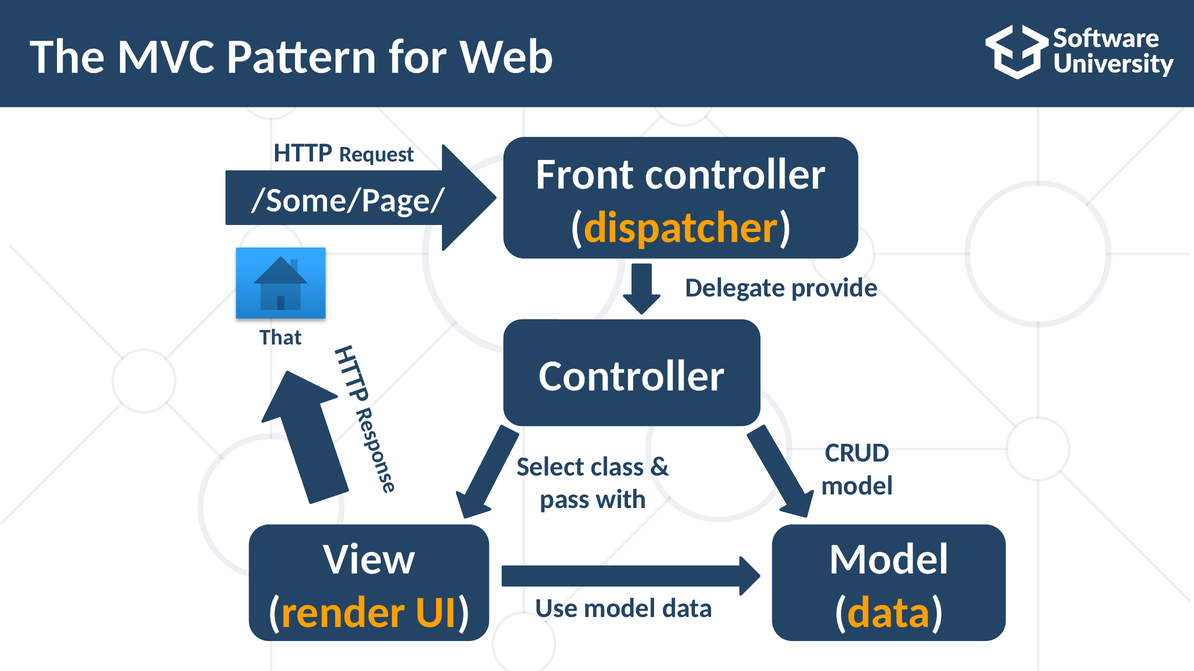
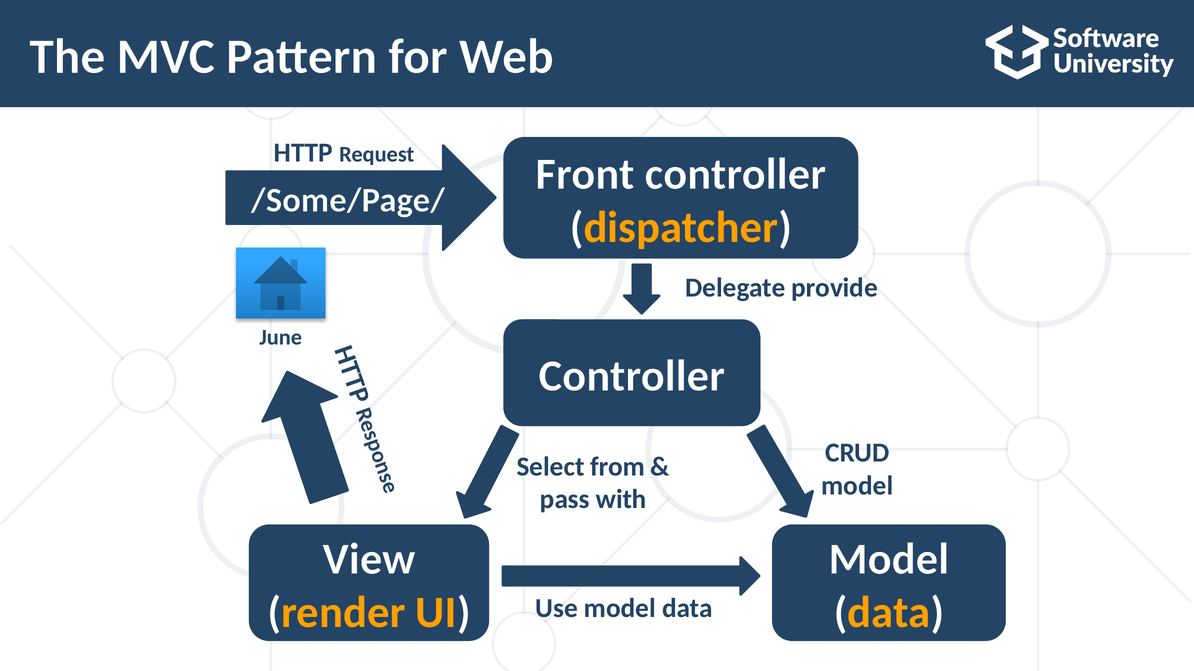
That: That -> June
class: class -> from
